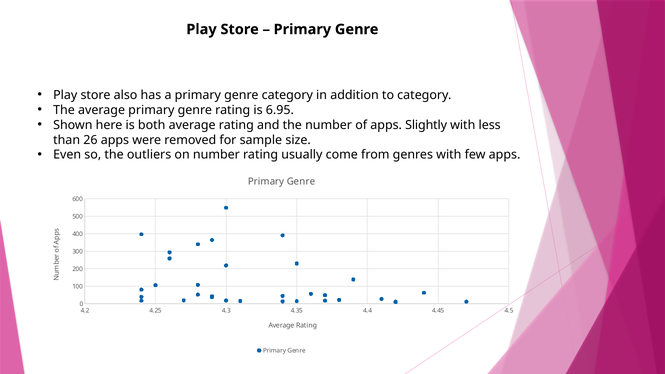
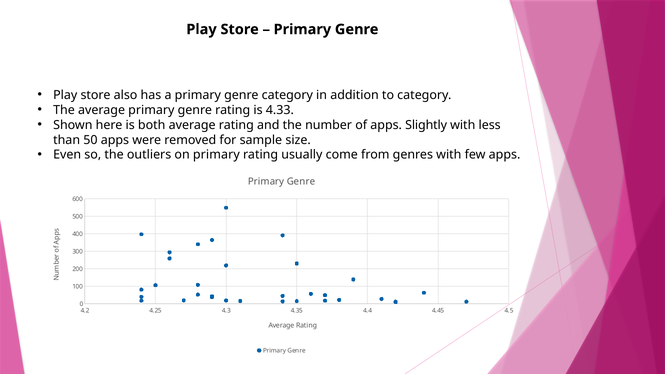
6.95: 6.95 -> 4.33
26: 26 -> 50
on number: number -> primary
